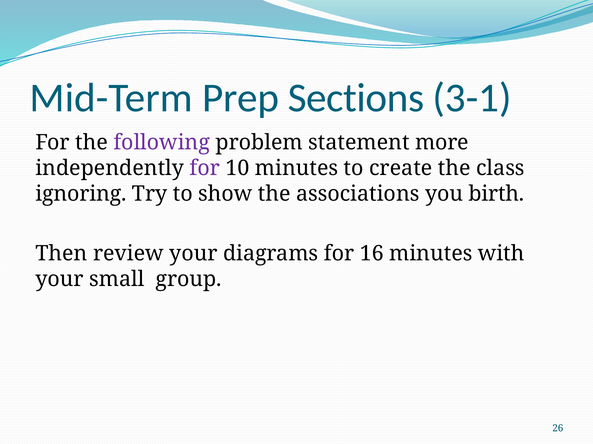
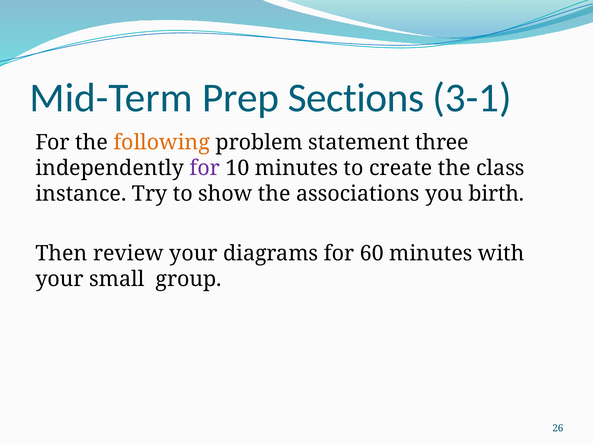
following colour: purple -> orange
more: more -> three
ignoring: ignoring -> instance
16: 16 -> 60
